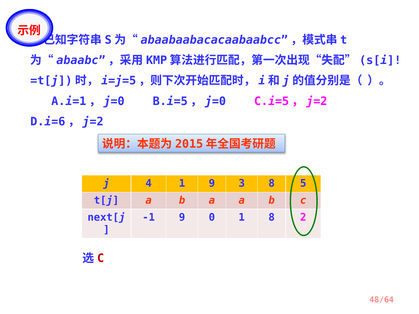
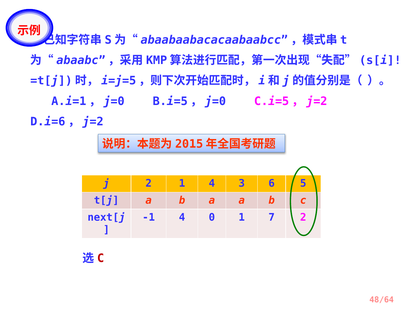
j 4: 4 -> 2
1 9: 9 -> 4
3 8: 8 -> 6
-1 9: 9 -> 4
1 8: 8 -> 7
